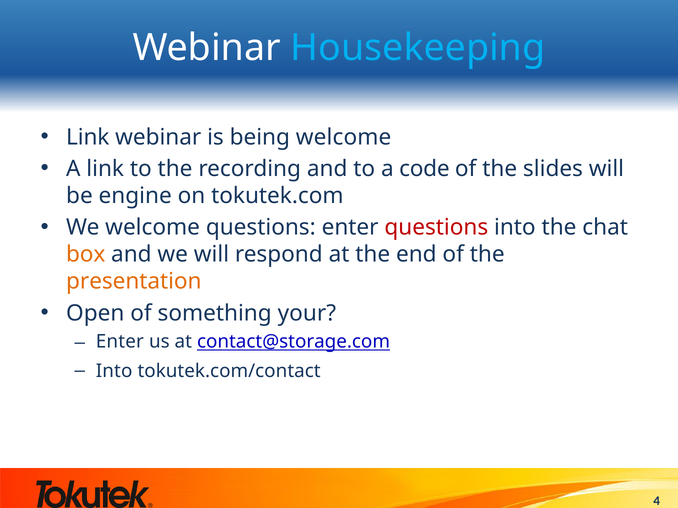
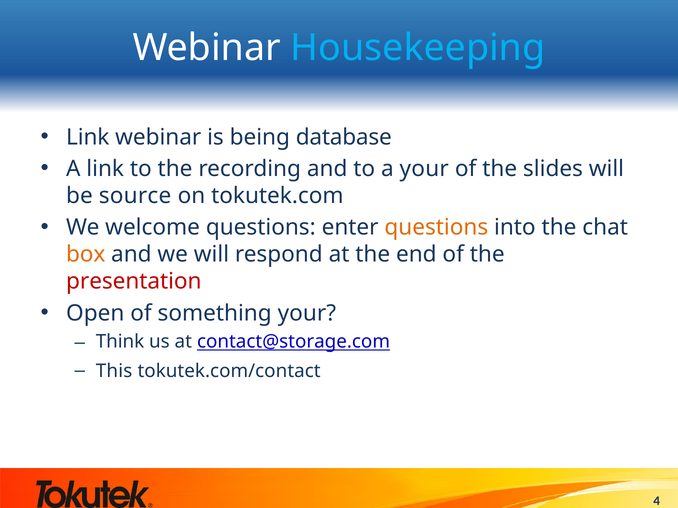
being welcome: welcome -> database
a code: code -> your
engine: engine -> source
questions at (436, 228) colour: red -> orange
presentation colour: orange -> red
Enter at (120, 342): Enter -> Think
Into at (114, 371): Into -> This
